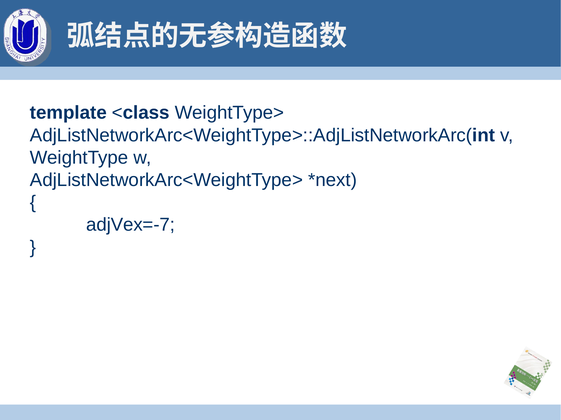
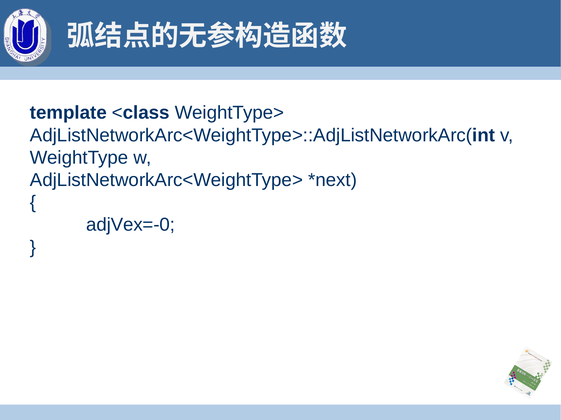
adjVex=-7: adjVex=-7 -> adjVex=-0
